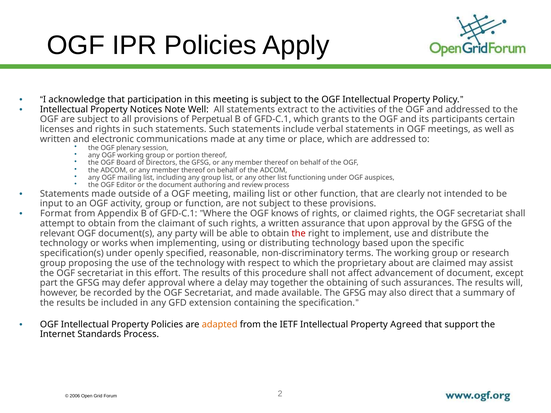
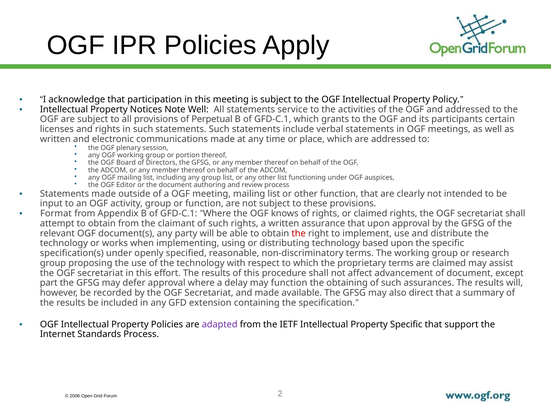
extract: extract -> service
proprietary about: about -> terms
may together: together -> function
adapted colour: orange -> purple
Property Agreed: Agreed -> Specific
